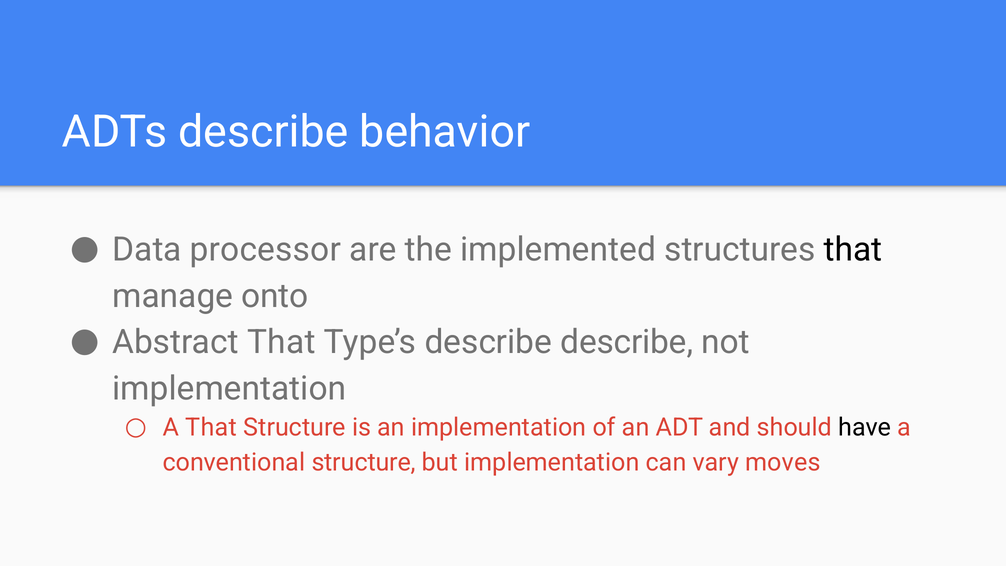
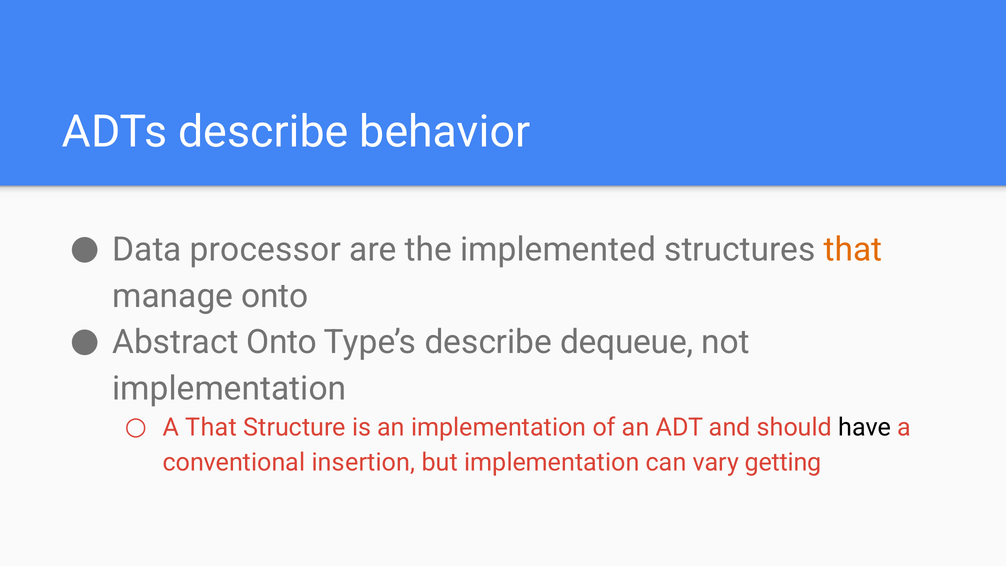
that at (853, 250) colour: black -> orange
Abstract That: That -> Onto
describe describe: describe -> dequeue
conventional structure: structure -> insertion
moves: moves -> getting
